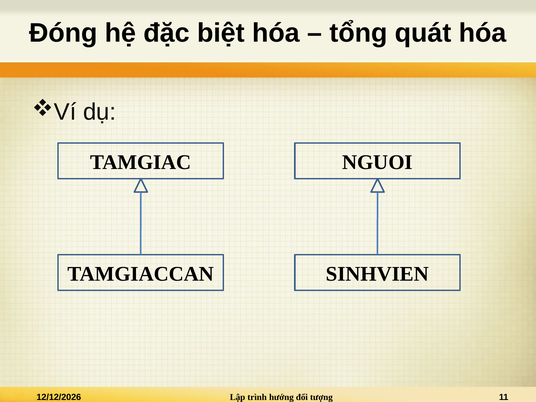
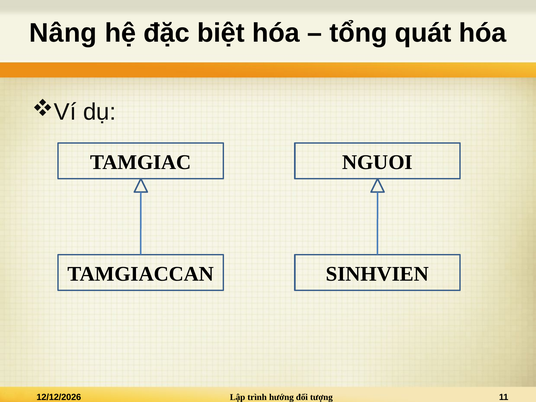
Đóng: Đóng -> Nâng
